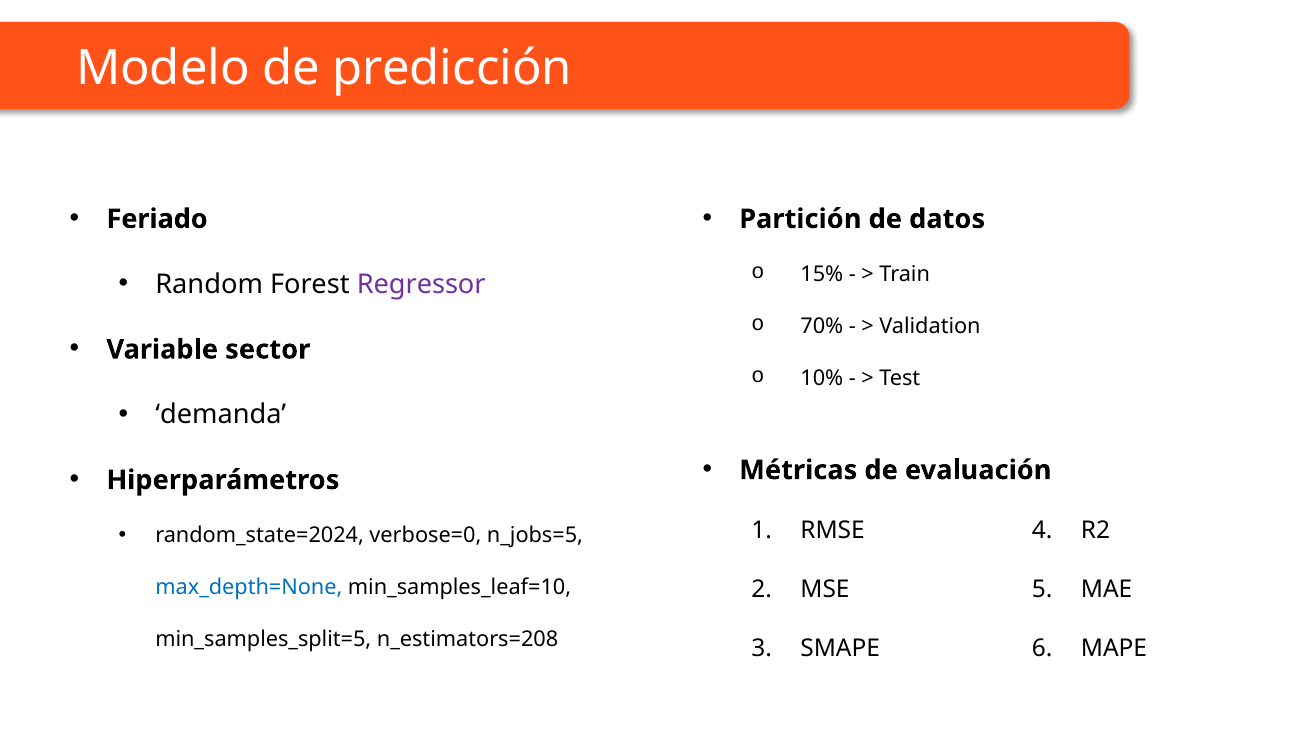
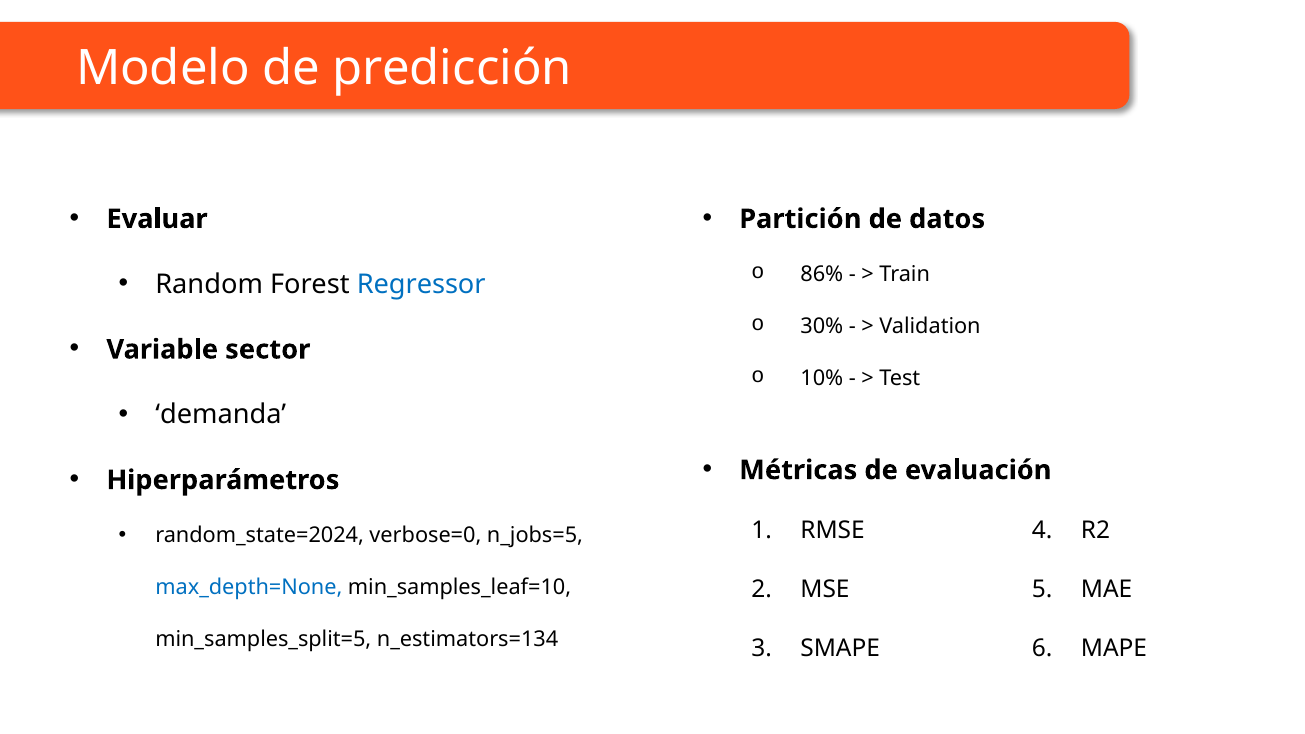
Feriado: Feriado -> Evaluar
15%: 15% -> 86%
Regressor colour: purple -> blue
70%: 70% -> 30%
n_estimators=208: n_estimators=208 -> n_estimators=134
